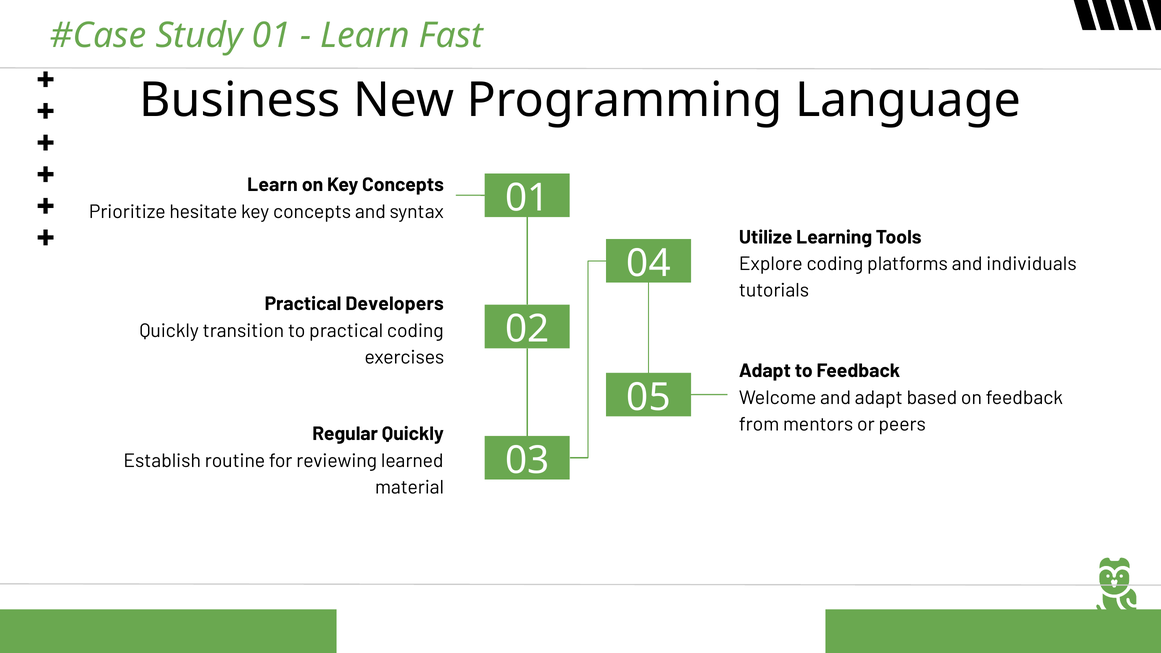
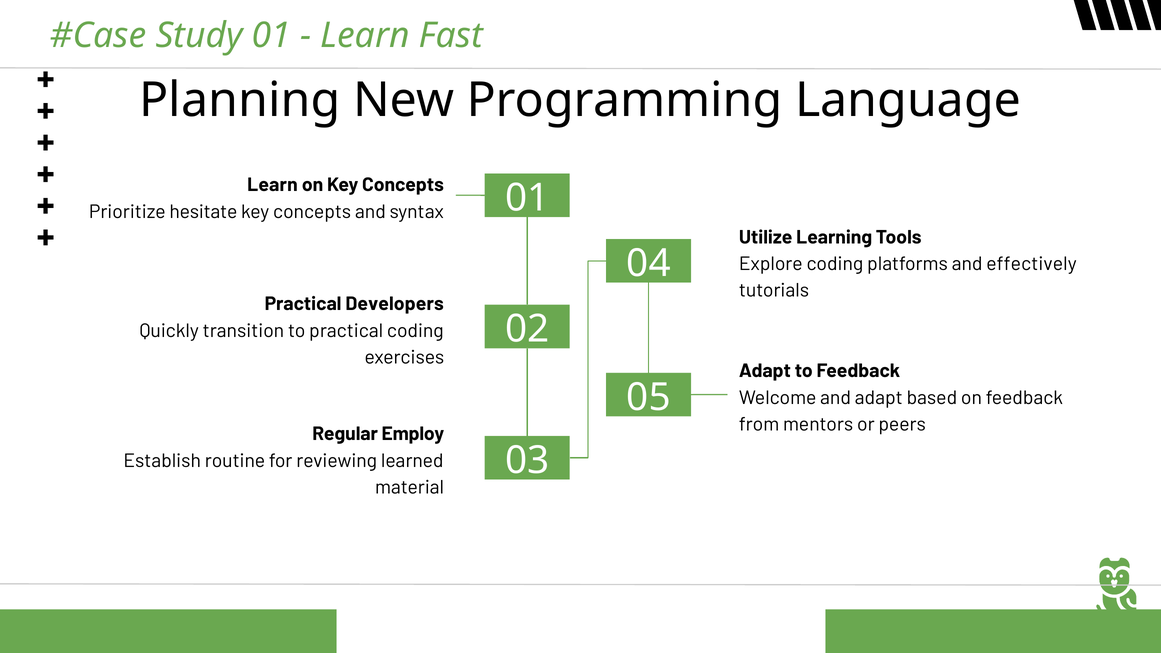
Business: Business -> Planning
individuals: individuals -> effectively
Regular Quickly: Quickly -> Employ
